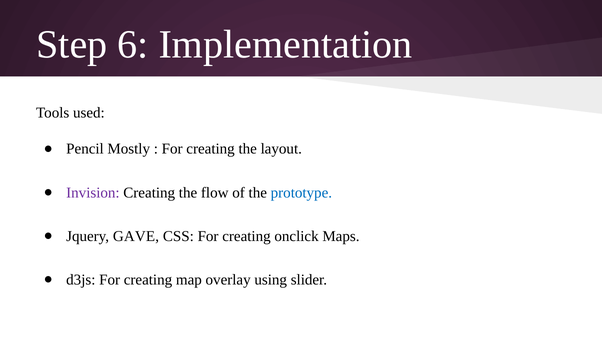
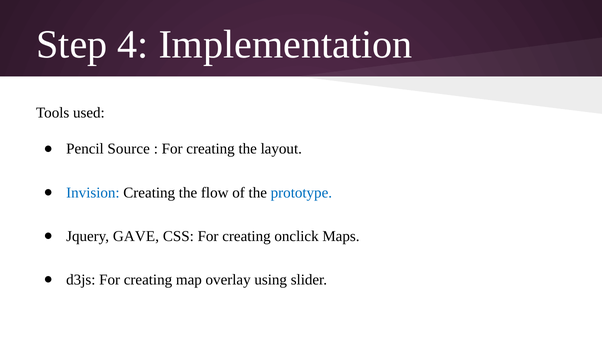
6: 6 -> 4
Mostly: Mostly -> Source
Invision colour: purple -> blue
